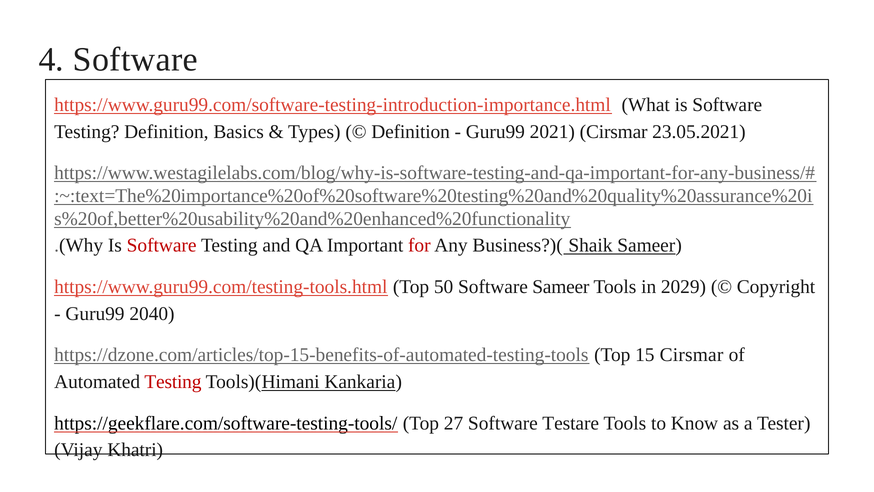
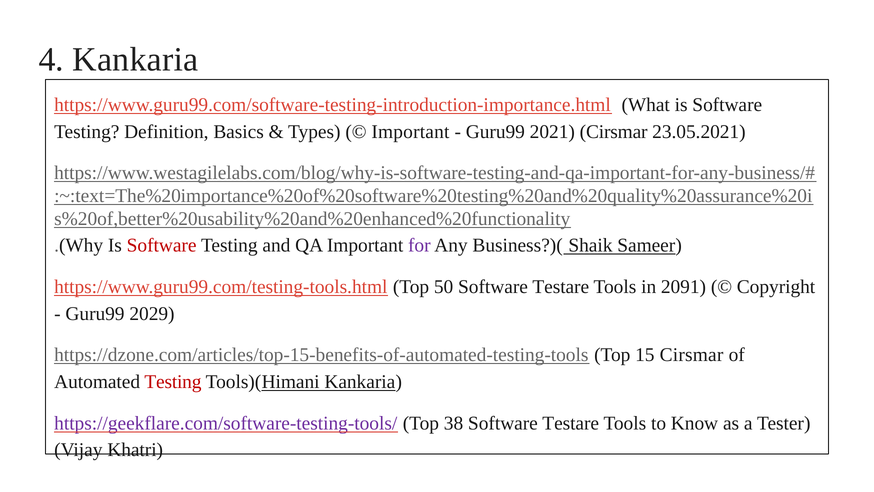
4 Software: Software -> Kankaria
Definition at (411, 132): Definition -> Important
for colour: red -> purple
50 Software Sameer: Sameer -> Testare
2029: 2029 -> 2091
2040: 2040 -> 2029
https://geekflare.com/software-testing-tools/ colour: black -> purple
27: 27 -> 38
